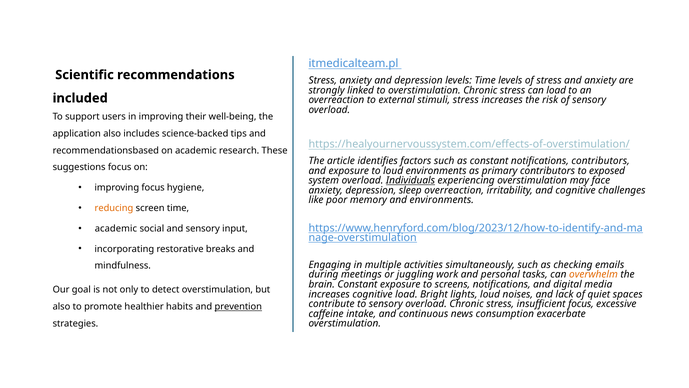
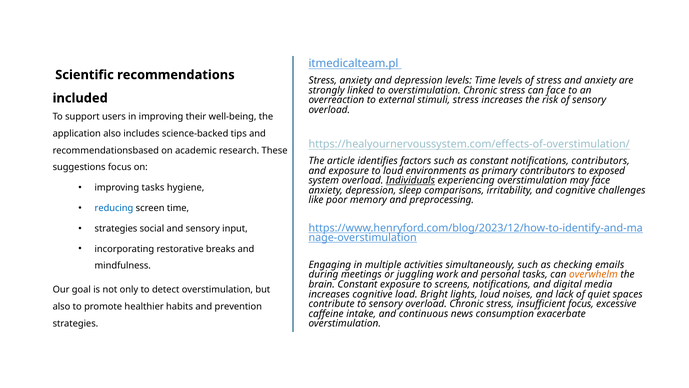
can load: load -> face
improving focus: focus -> tasks
sleep overreaction: overreaction -> comparisons
and environments: environments -> preprocessing
reducing colour: orange -> blue
academic at (116, 228): academic -> strategies
prevention underline: present -> none
